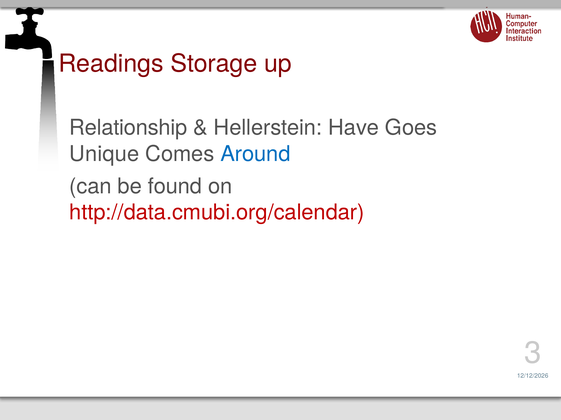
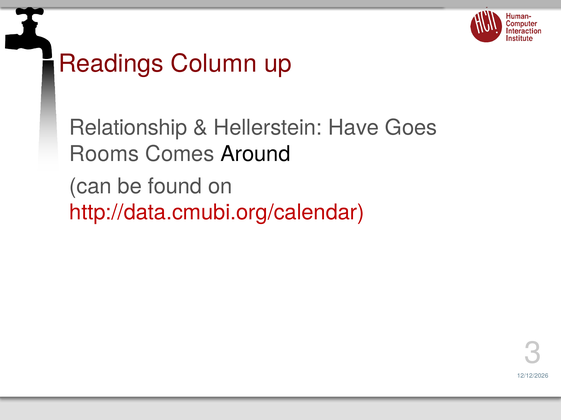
Storage: Storage -> Column
Unique: Unique -> Rooms
Around colour: blue -> black
